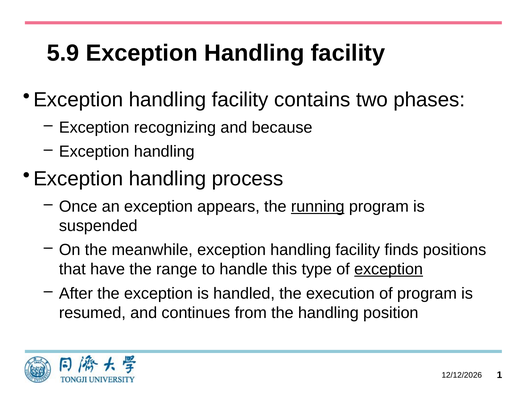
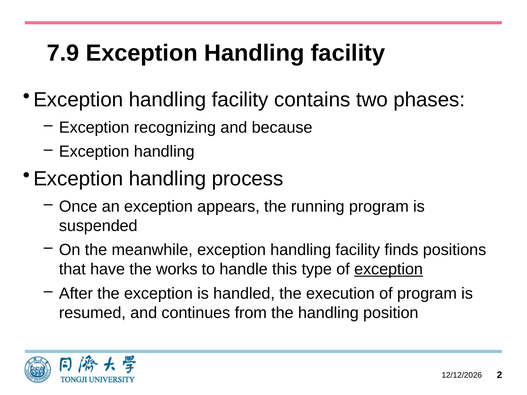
5.9: 5.9 -> 7.9
running underline: present -> none
range: range -> works
1: 1 -> 2
